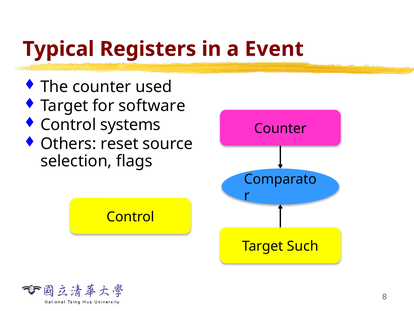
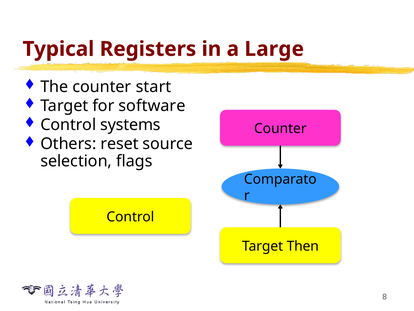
Event: Event -> Large
used: used -> start
Such: Such -> Then
